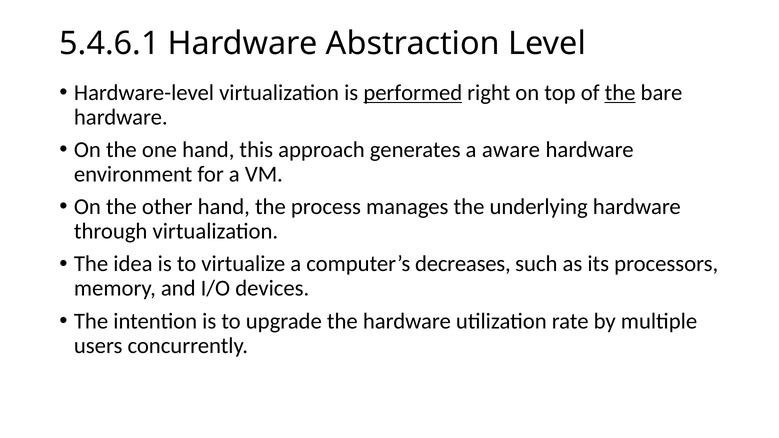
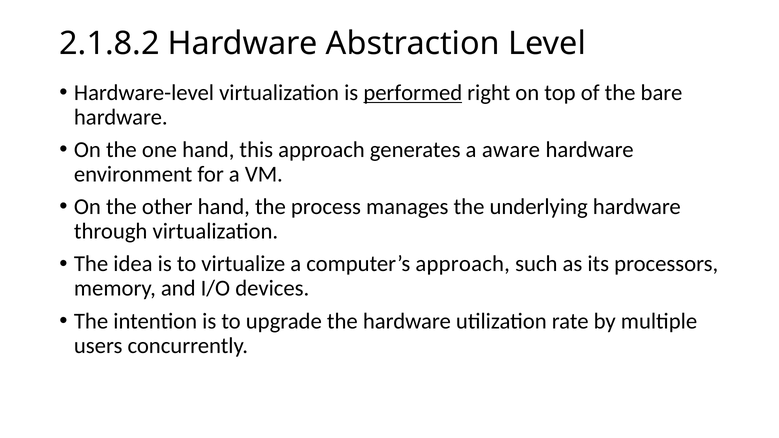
5.4.6.1: 5.4.6.1 -> 2.1.8.2
the at (620, 93) underline: present -> none
computer’s decreases: decreases -> approach
